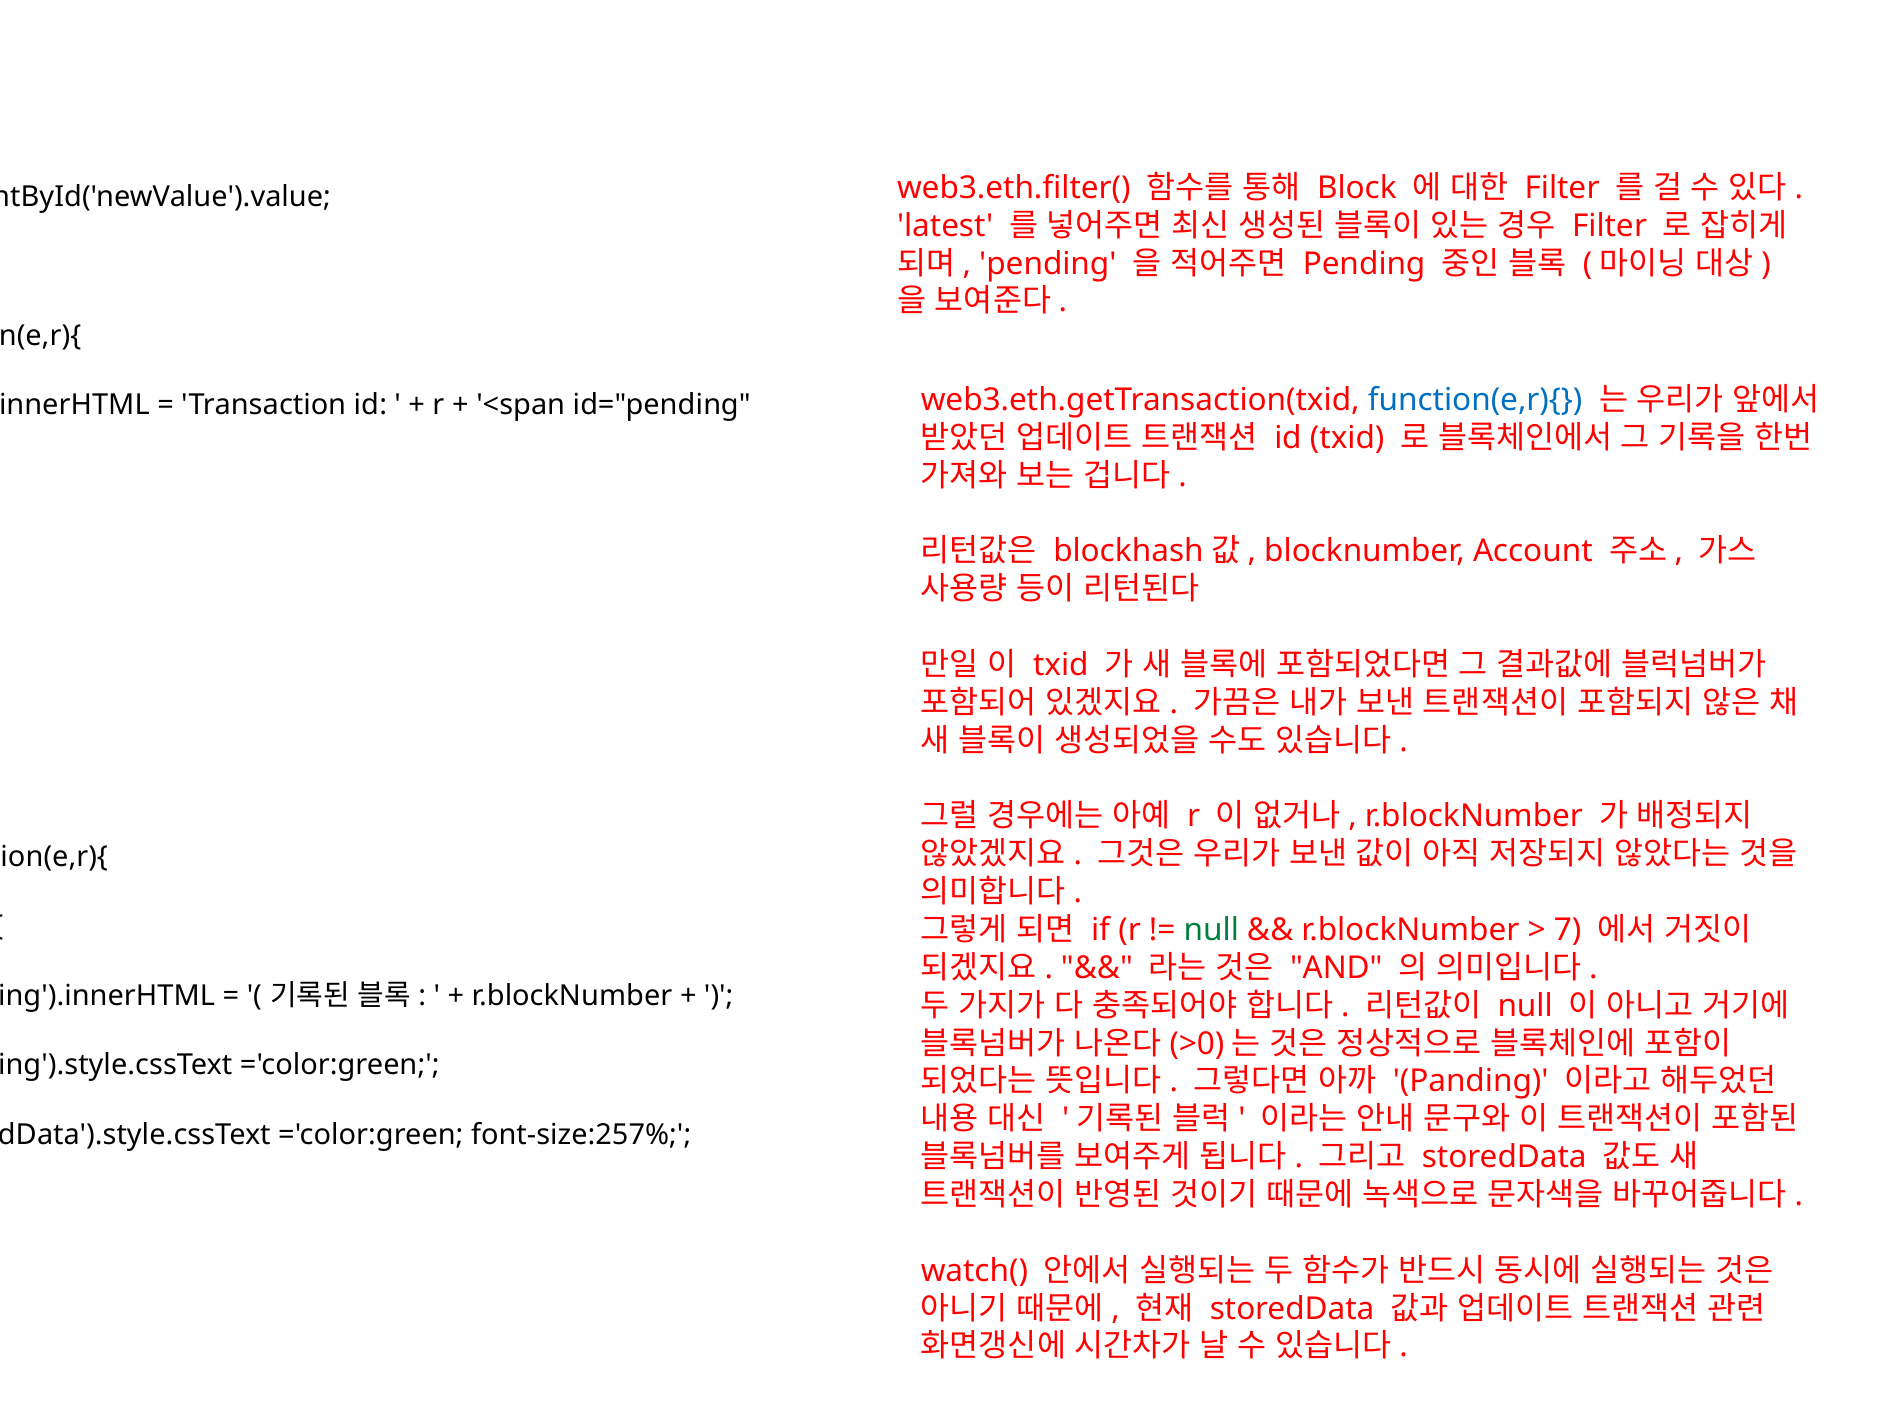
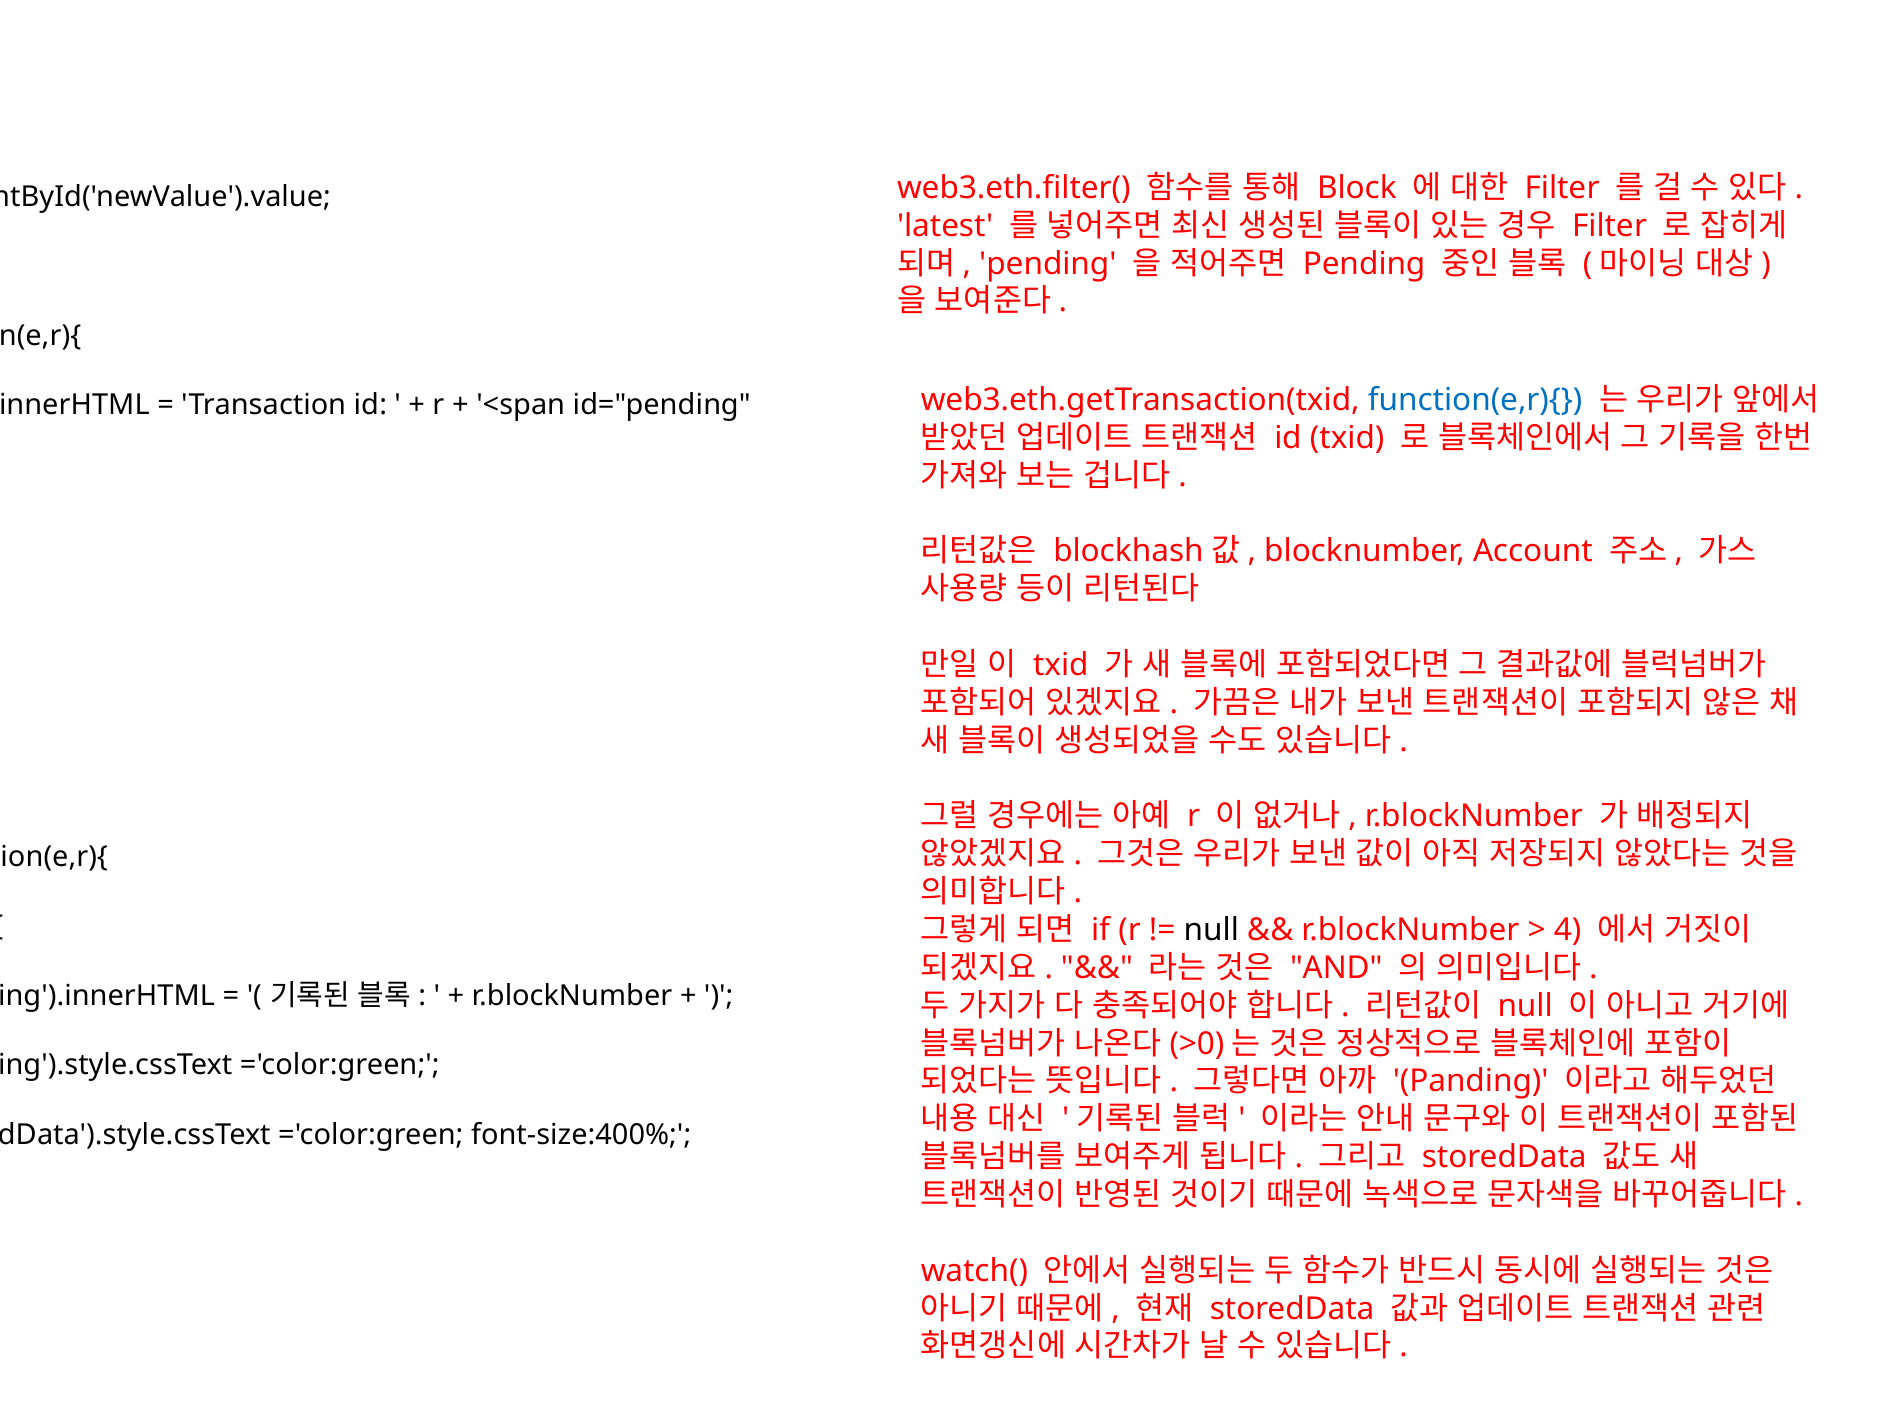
null at (1211, 930) colour: green -> black
7: 7 -> 4
font-size:257%: font-size:257% -> font-size:400%
